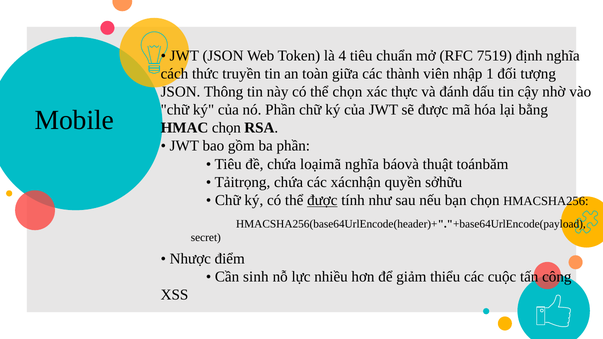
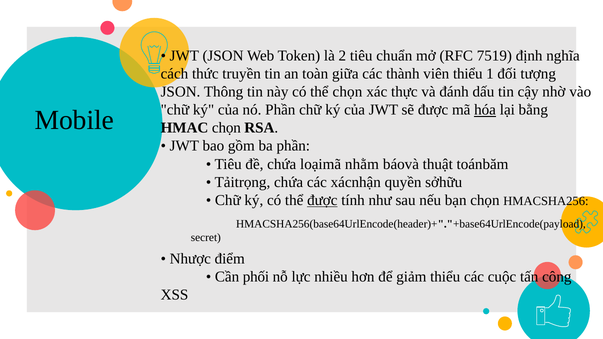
4: 4 -> 2
viên nhập: nhập -> thiểu
hóa underline: none -> present
loạimã nghĩa: nghĩa -> nhằm
sinh: sinh -> phối
